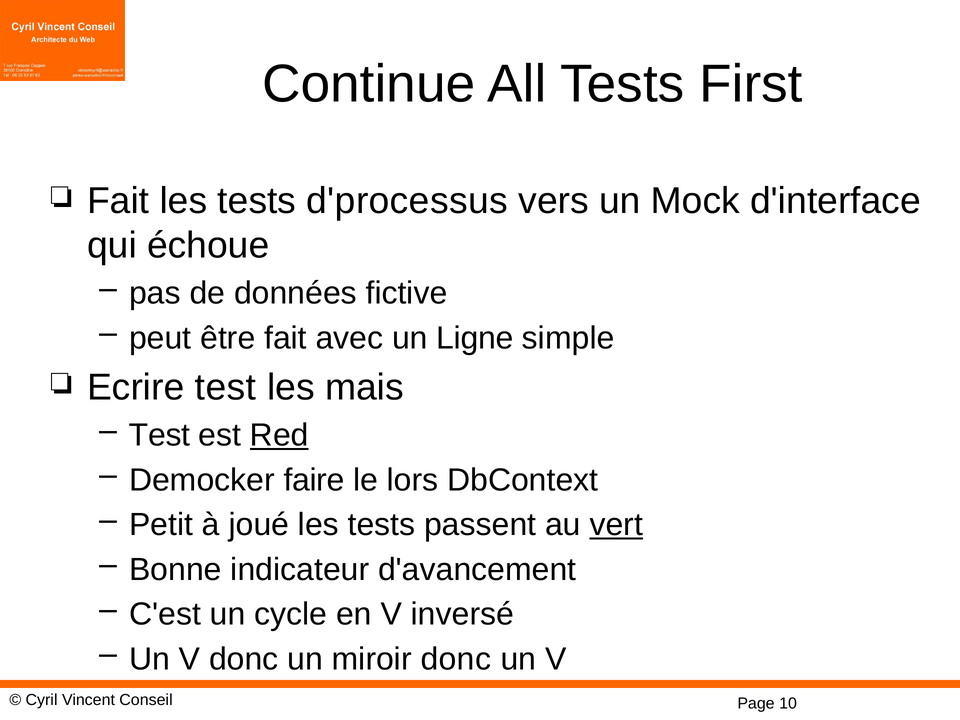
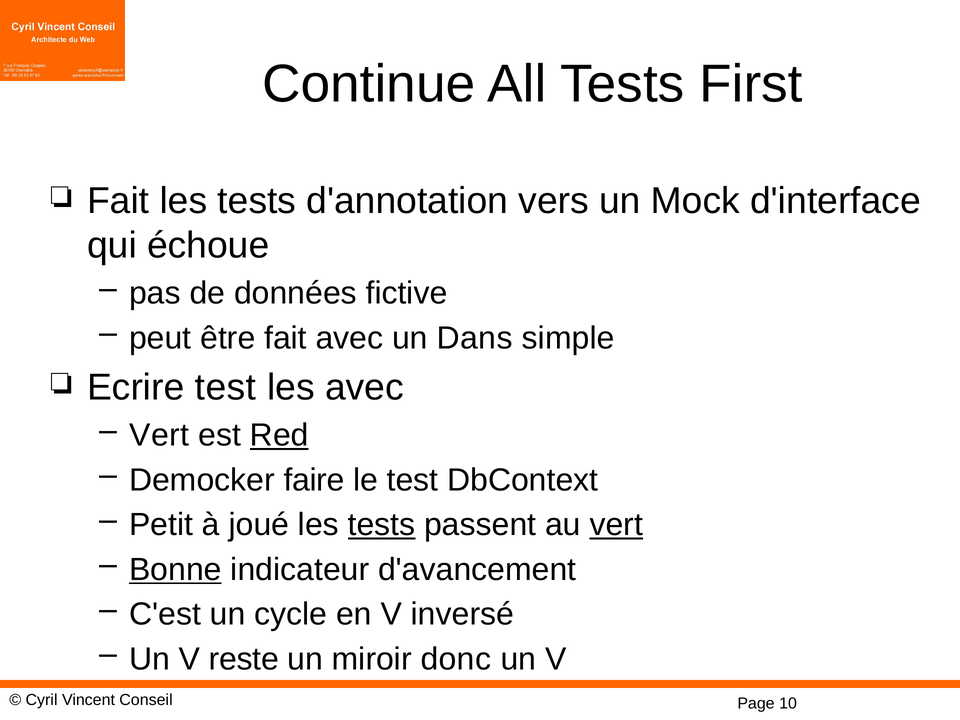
d'processus: d'processus -> d'annotation
Ligne: Ligne -> Dans
les mais: mais -> avec
Test at (160, 435): Test -> Vert
le lors: lors -> test
tests at (382, 525) underline: none -> present
Bonne underline: none -> present
V donc: donc -> reste
